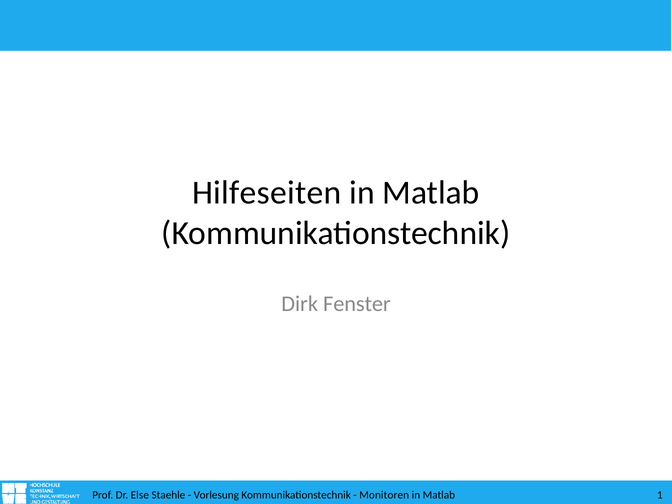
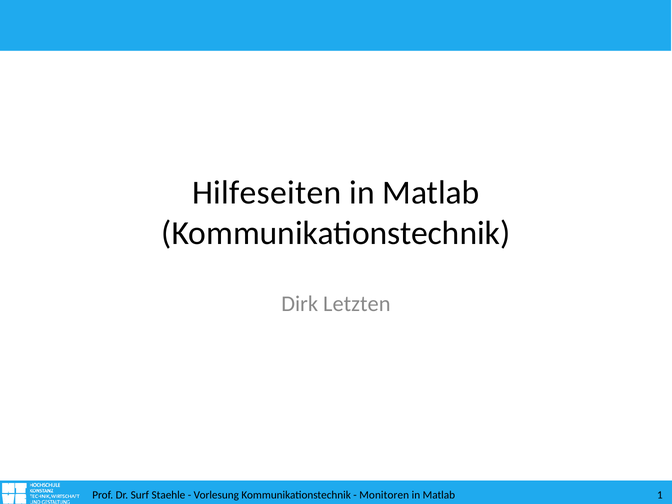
Fenster: Fenster -> Letzten
Else: Else -> Surf
